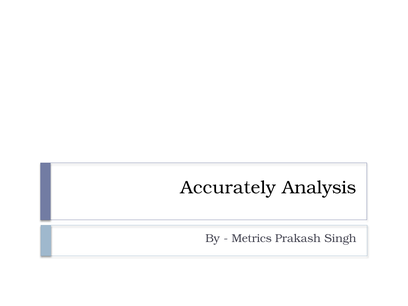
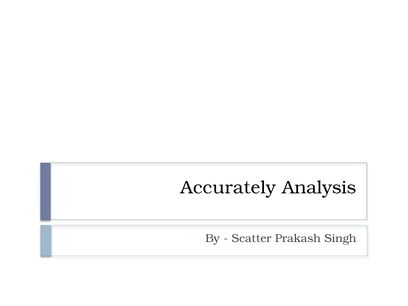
Metrics: Metrics -> Scatter
